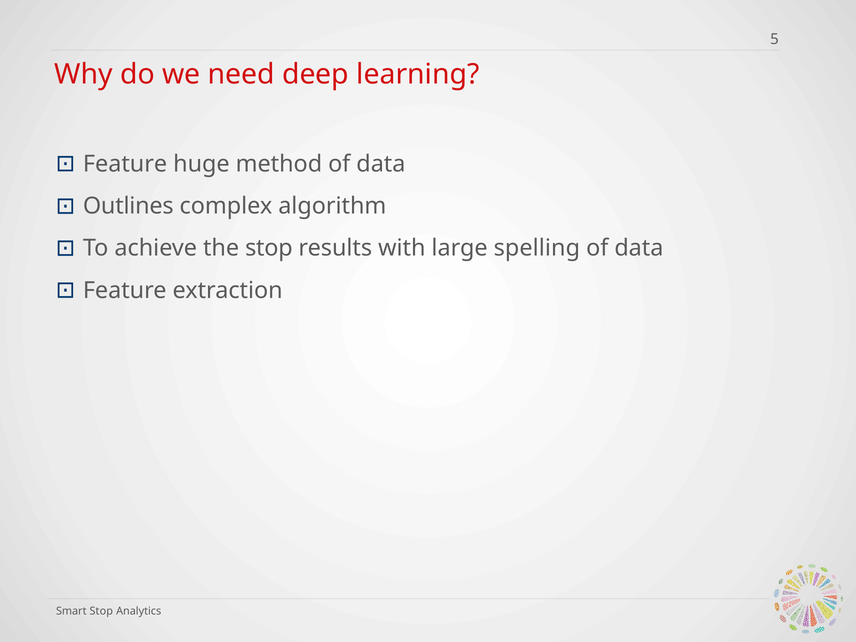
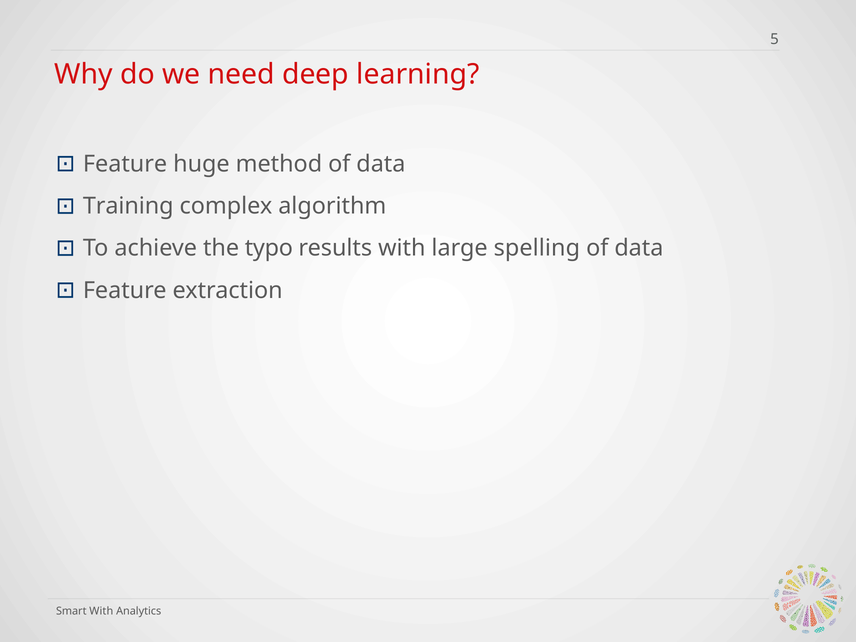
Outlines: Outlines -> Training
the stop: stop -> typo
Stop at (101, 611): Stop -> With
